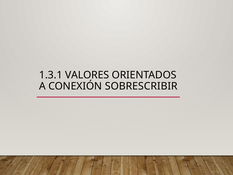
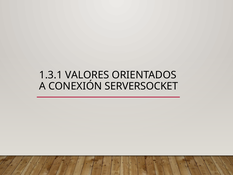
SOBRESCRIBIR: SOBRESCRIBIR -> SERVERSOCKET
